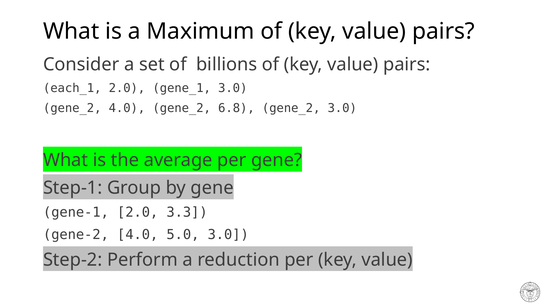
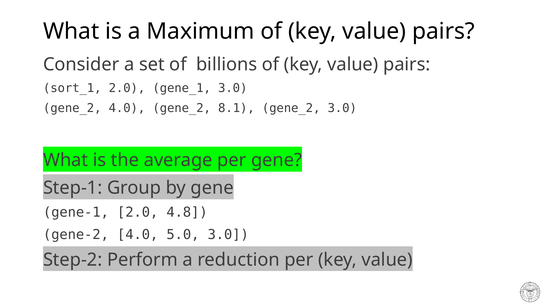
each_1: each_1 -> sort_1
6.8: 6.8 -> 8.1
3.3: 3.3 -> 4.8
